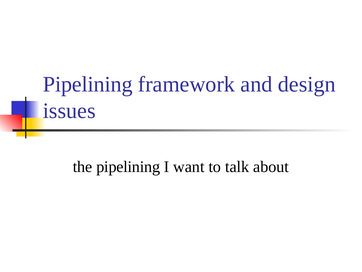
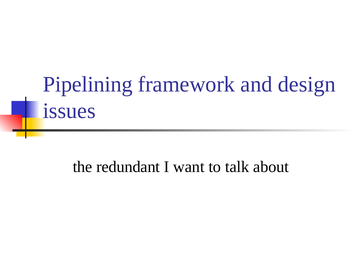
the pipelining: pipelining -> redundant
